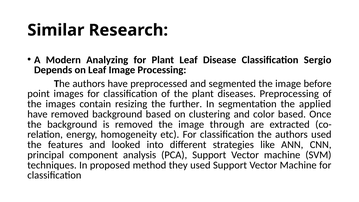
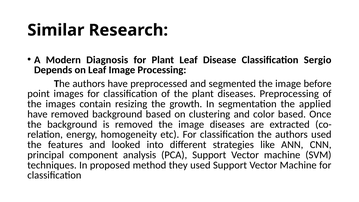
Analyzing: Analyzing -> Diagnosis
further: further -> growth
image through: through -> diseases
